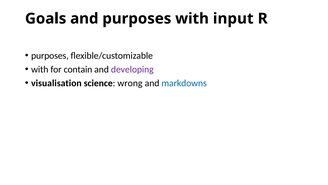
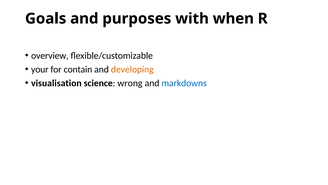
input: input -> when
purposes at (50, 55): purposes -> overview
with at (40, 69): with -> your
developing colour: purple -> orange
